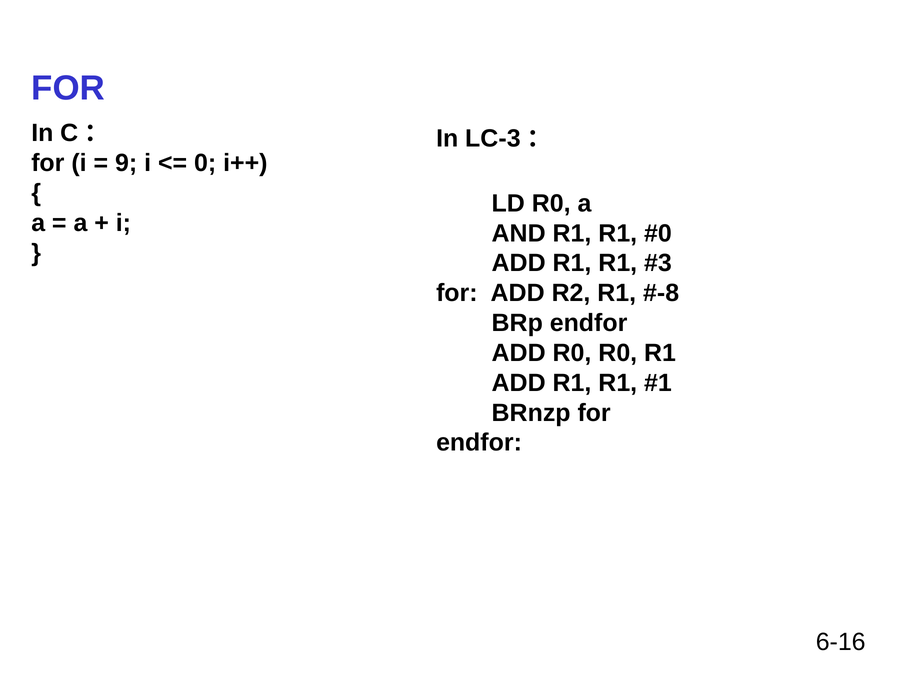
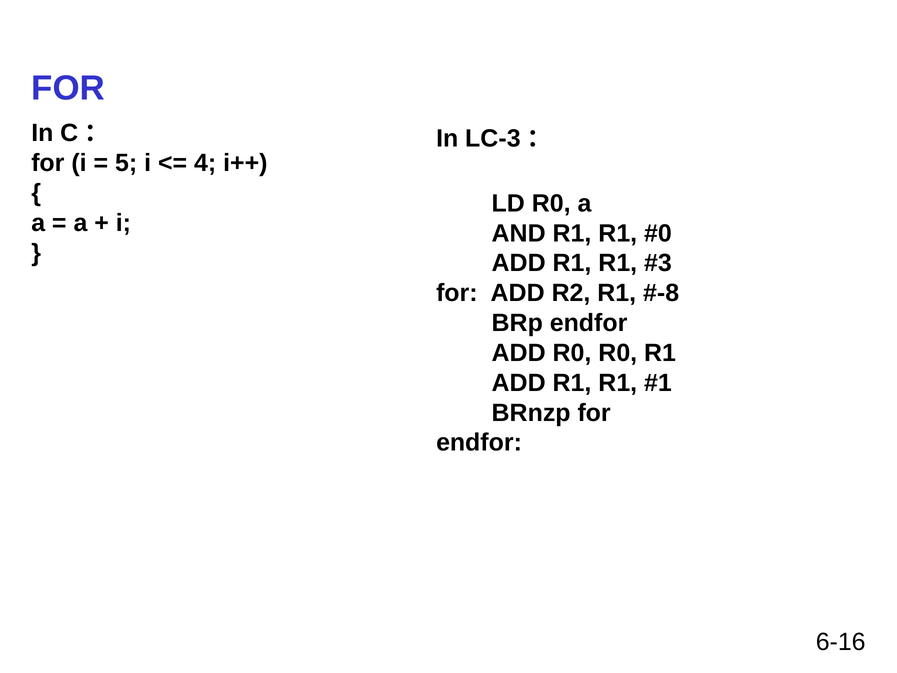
9: 9 -> 5
0: 0 -> 4
